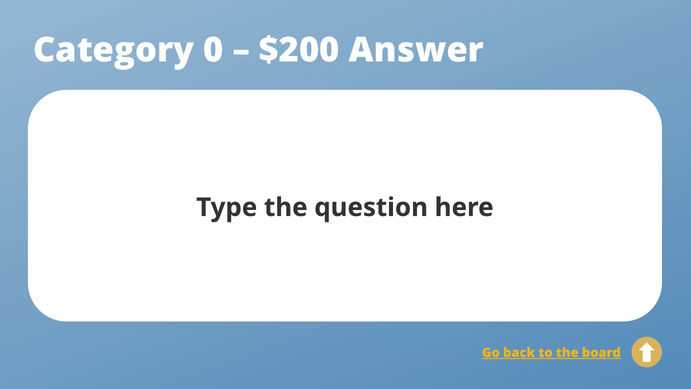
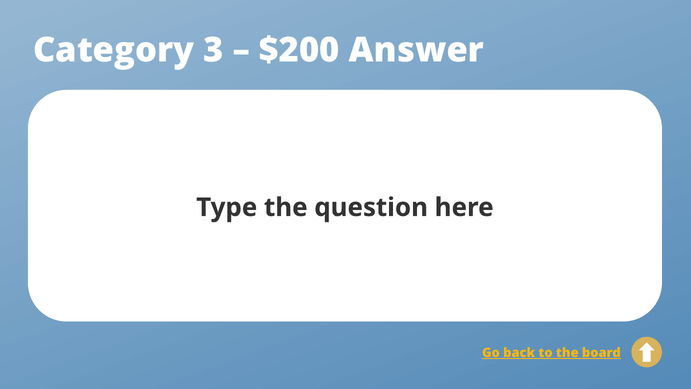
0: 0 -> 3
